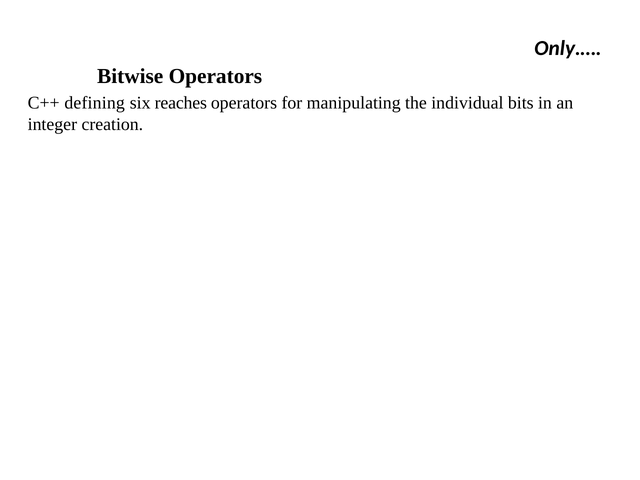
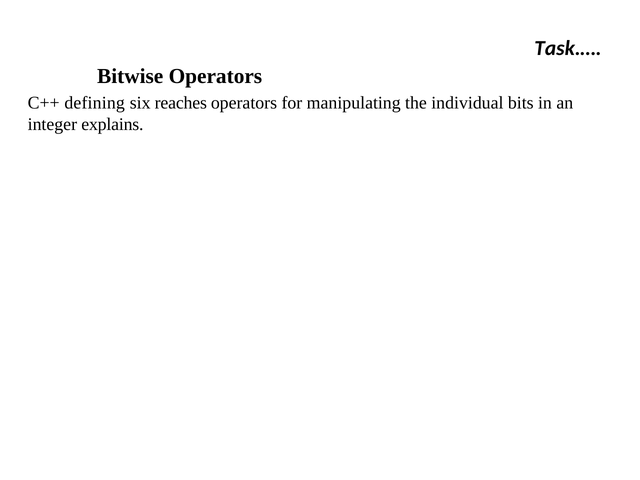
Only.…: Only.… -> Task.…
creation: creation -> explains
